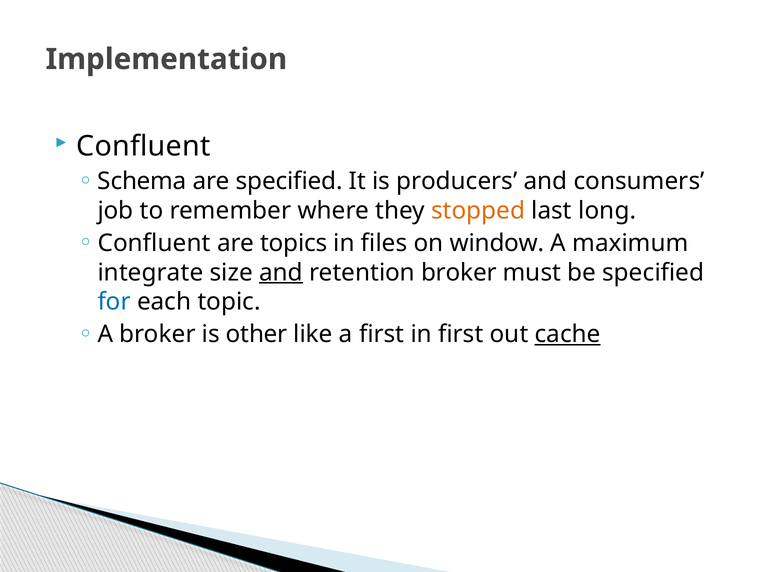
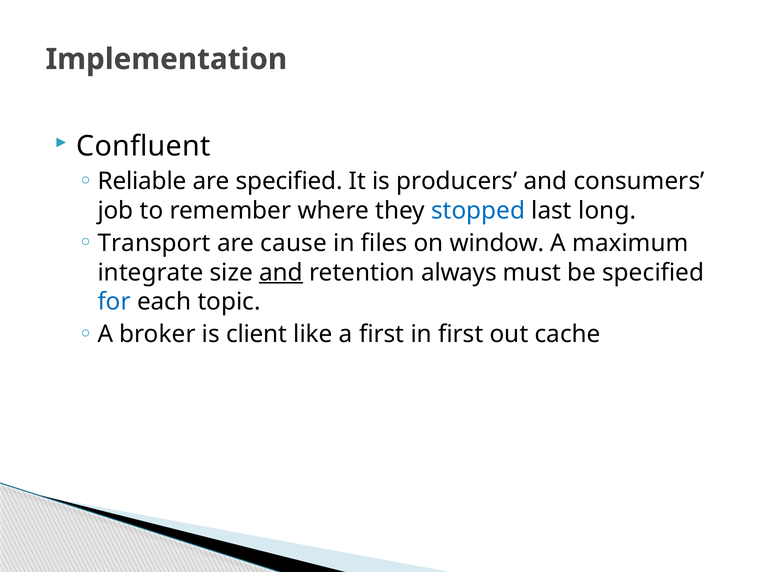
Schema: Schema -> Reliable
stopped colour: orange -> blue
Confluent at (154, 243): Confluent -> Transport
topics: topics -> cause
retention broker: broker -> always
other: other -> client
cache underline: present -> none
